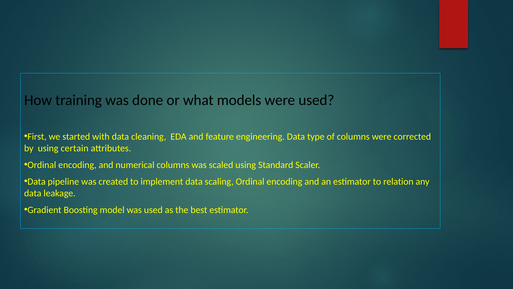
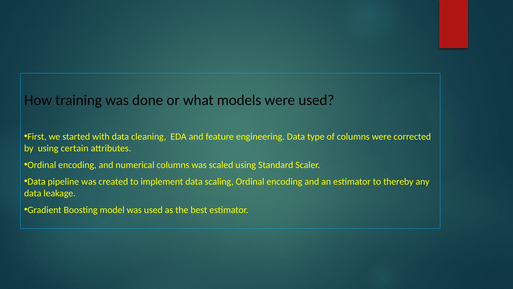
relation: relation -> thereby
